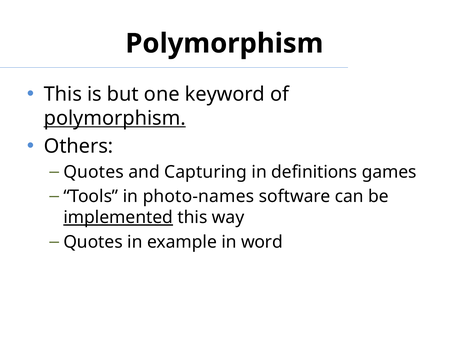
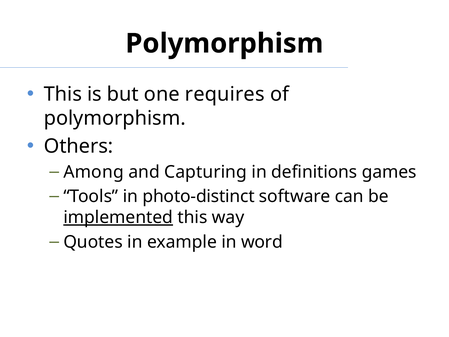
keyword: keyword -> requires
polymorphism at (115, 118) underline: present -> none
Quotes at (94, 172): Quotes -> Among
photo-names: photo-names -> photo-distinct
